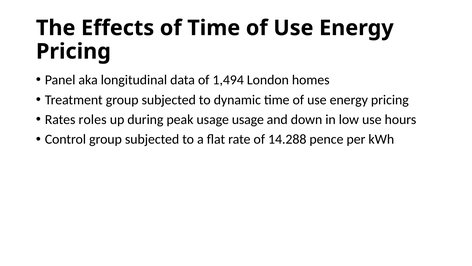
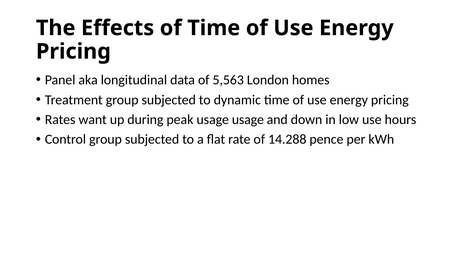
1,494: 1,494 -> 5,563
roles: roles -> want
